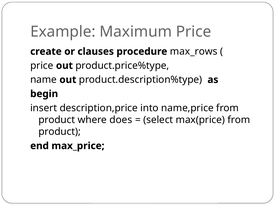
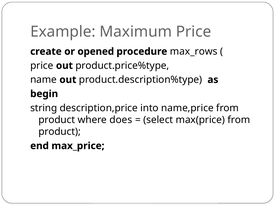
clauses: clauses -> opened
insert: insert -> string
